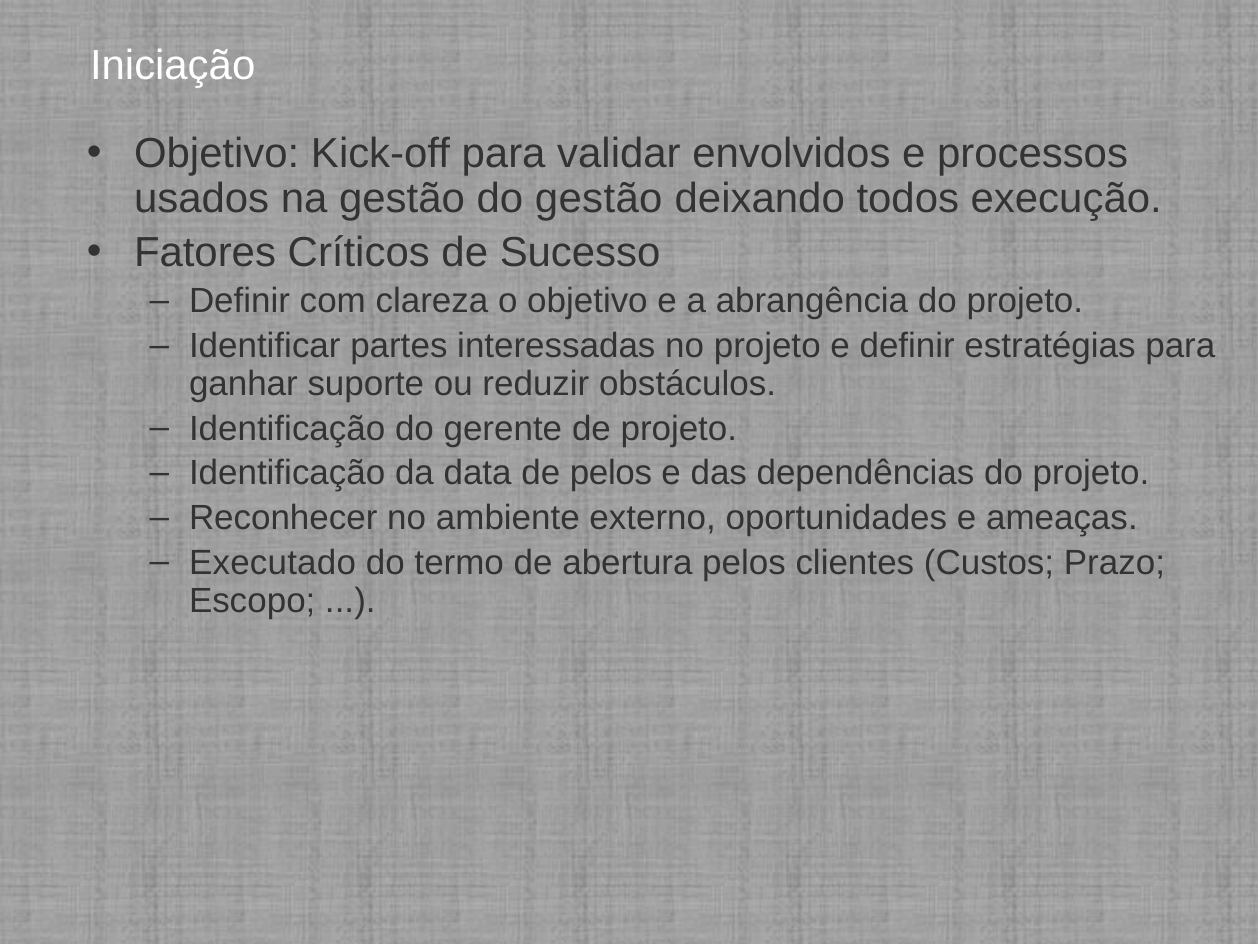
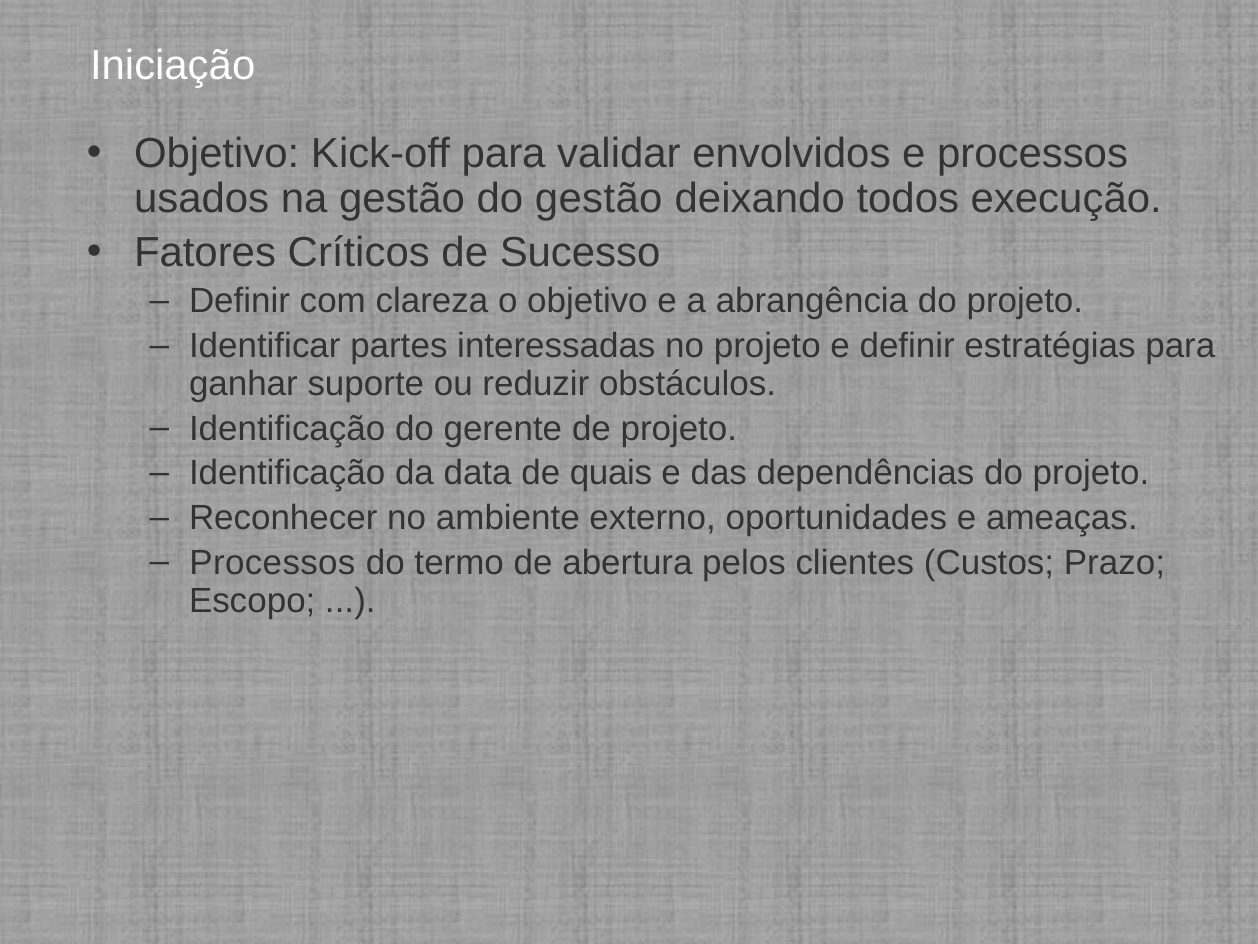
de pelos: pelos -> quais
Executado at (273, 562): Executado -> Processos
